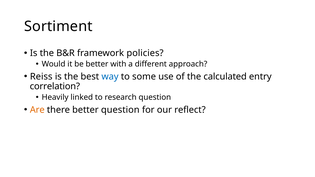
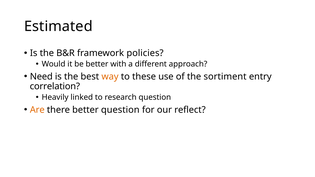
Sortiment: Sortiment -> Estimated
Reiss: Reiss -> Need
way colour: blue -> orange
some: some -> these
calculated: calculated -> sortiment
